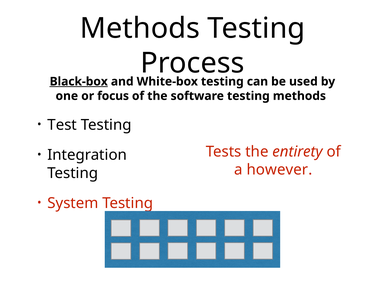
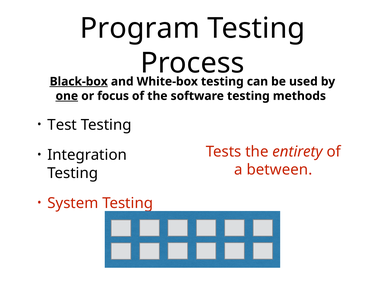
Methods at (140, 28): Methods -> Program
one underline: none -> present
however: however -> between
